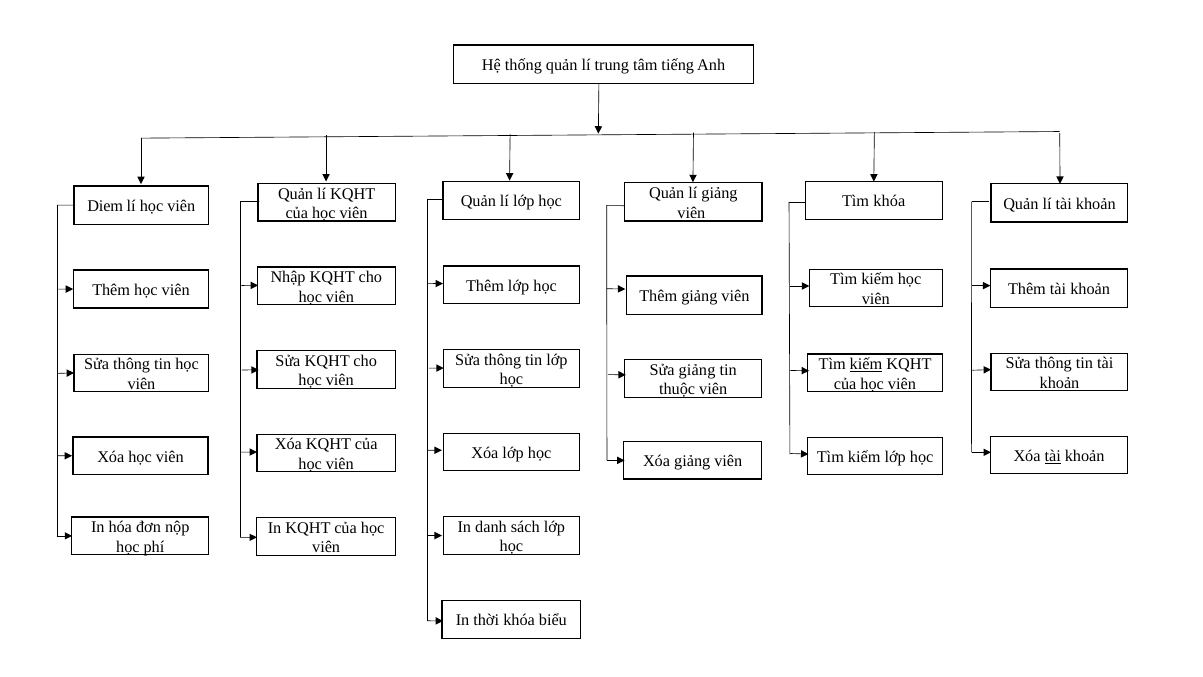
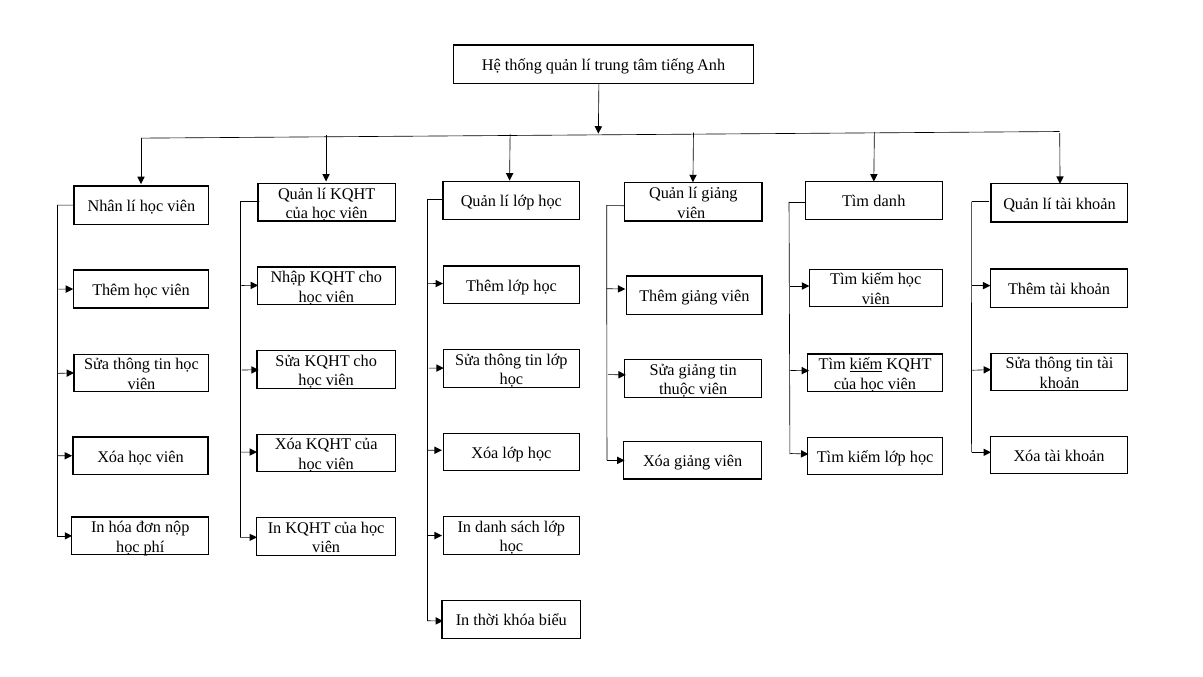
Diem: Diem -> Nhân
Tìm khóa: khóa -> danh
tài at (1053, 456) underline: present -> none
